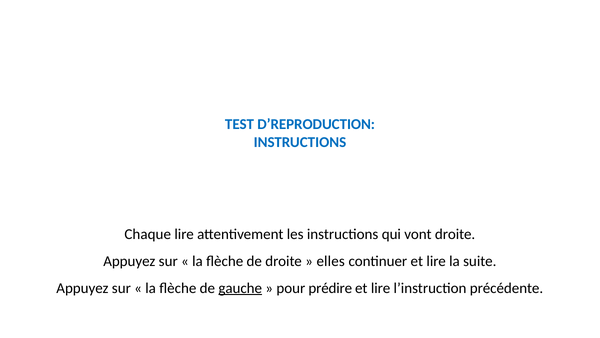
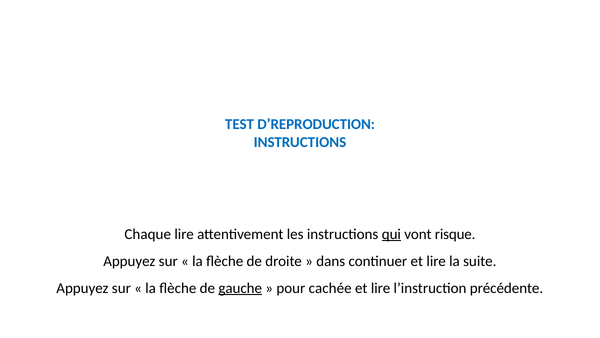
qui underline: none -> present
vont droite: droite -> risque
elles: elles -> dans
prédire: prédire -> cachée
